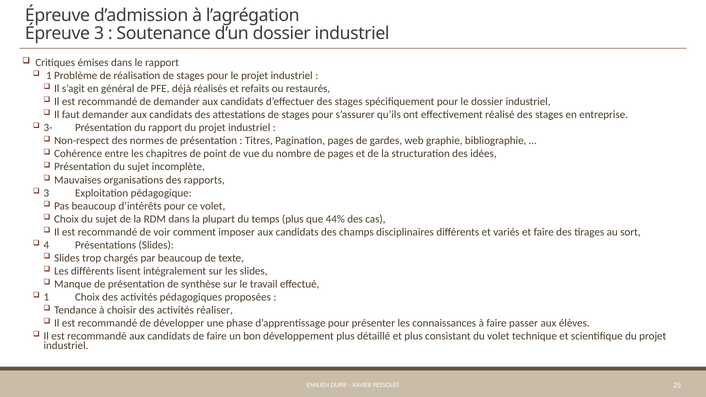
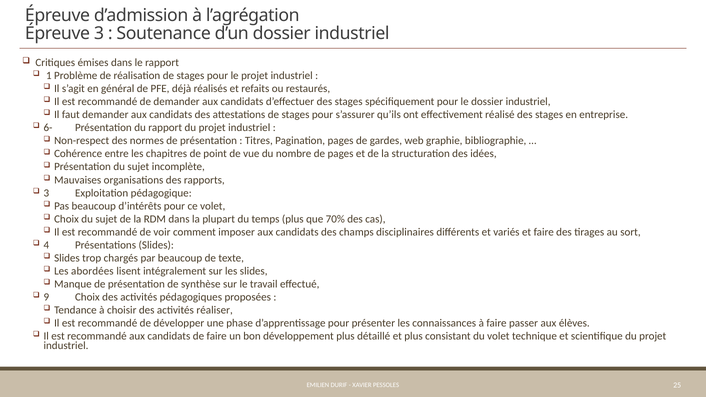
3-: 3- -> 6-
44%: 44% -> 70%
Les différents: différents -> abordées
1 at (46, 297): 1 -> 9
